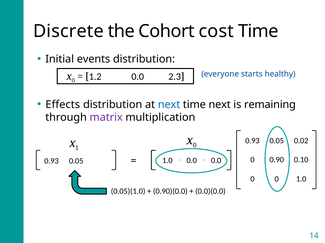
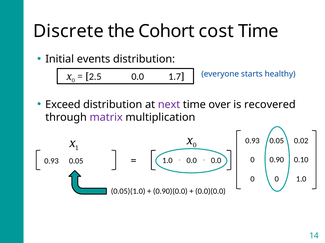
1.2: 1.2 -> 2.5
2.3: 2.3 -> 1.7
Effects: Effects -> Exceed
next at (169, 105) colour: blue -> purple
time next: next -> over
remaining: remaining -> recovered
